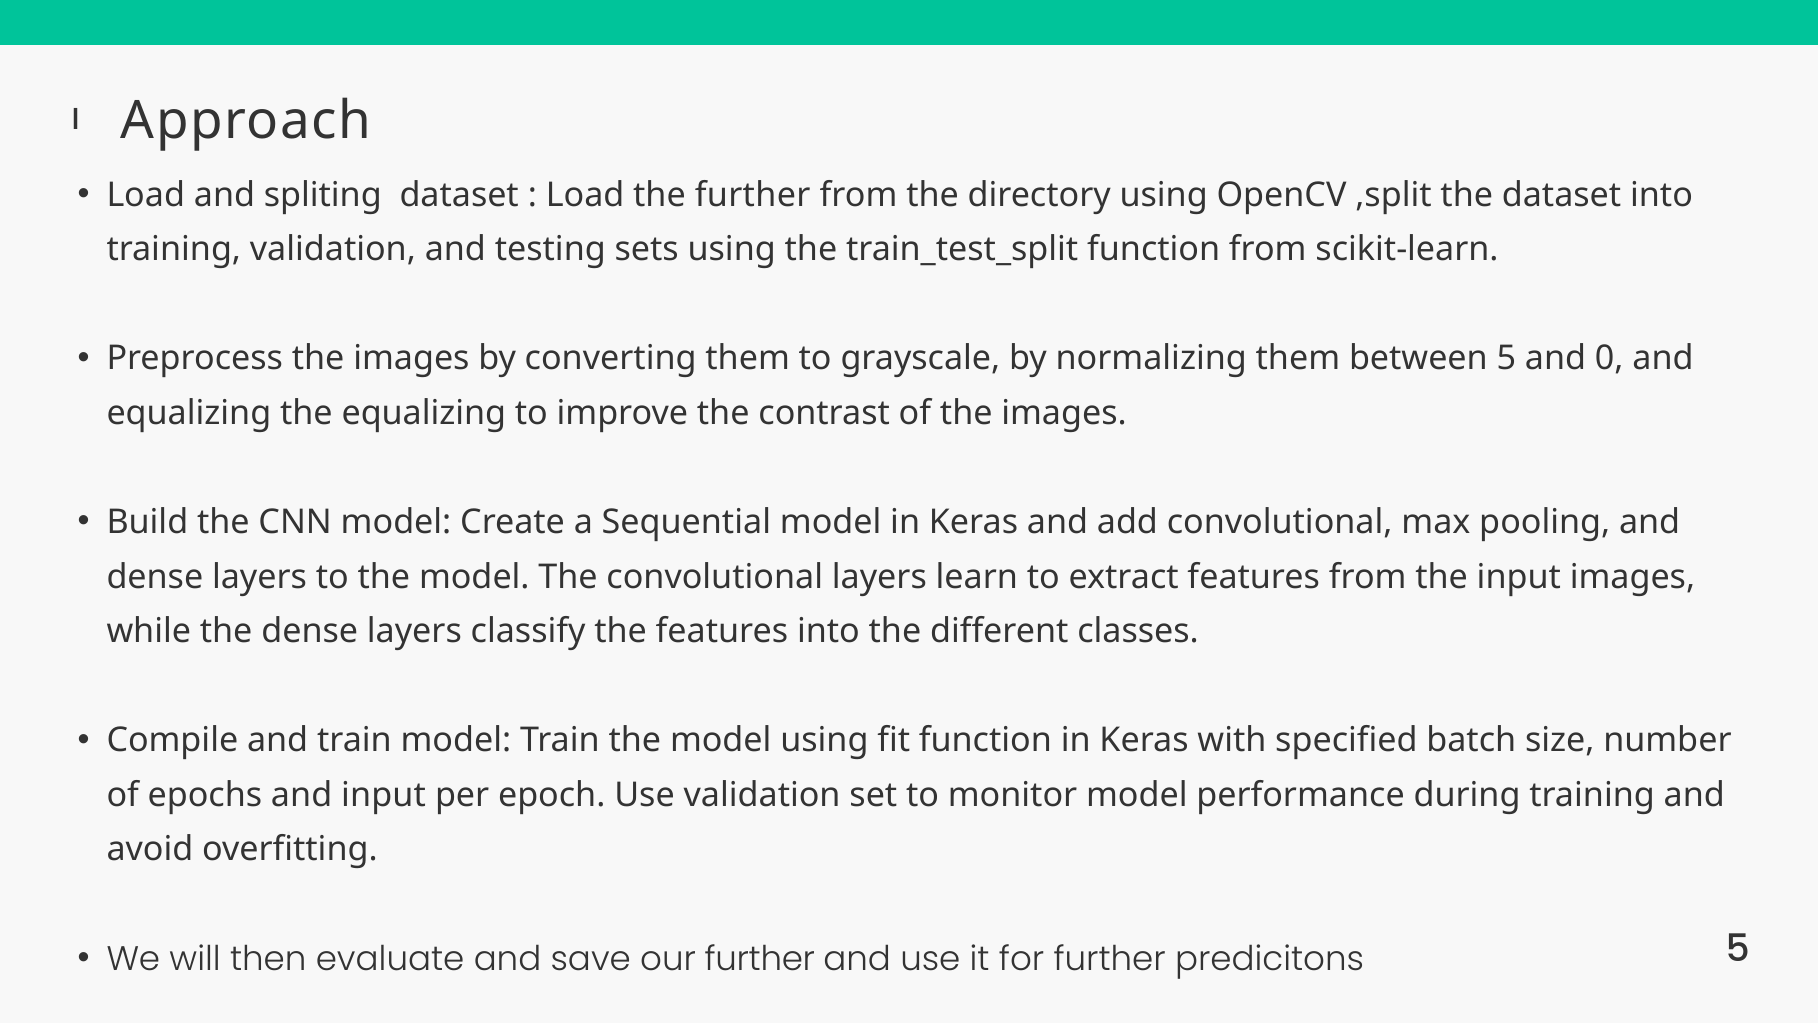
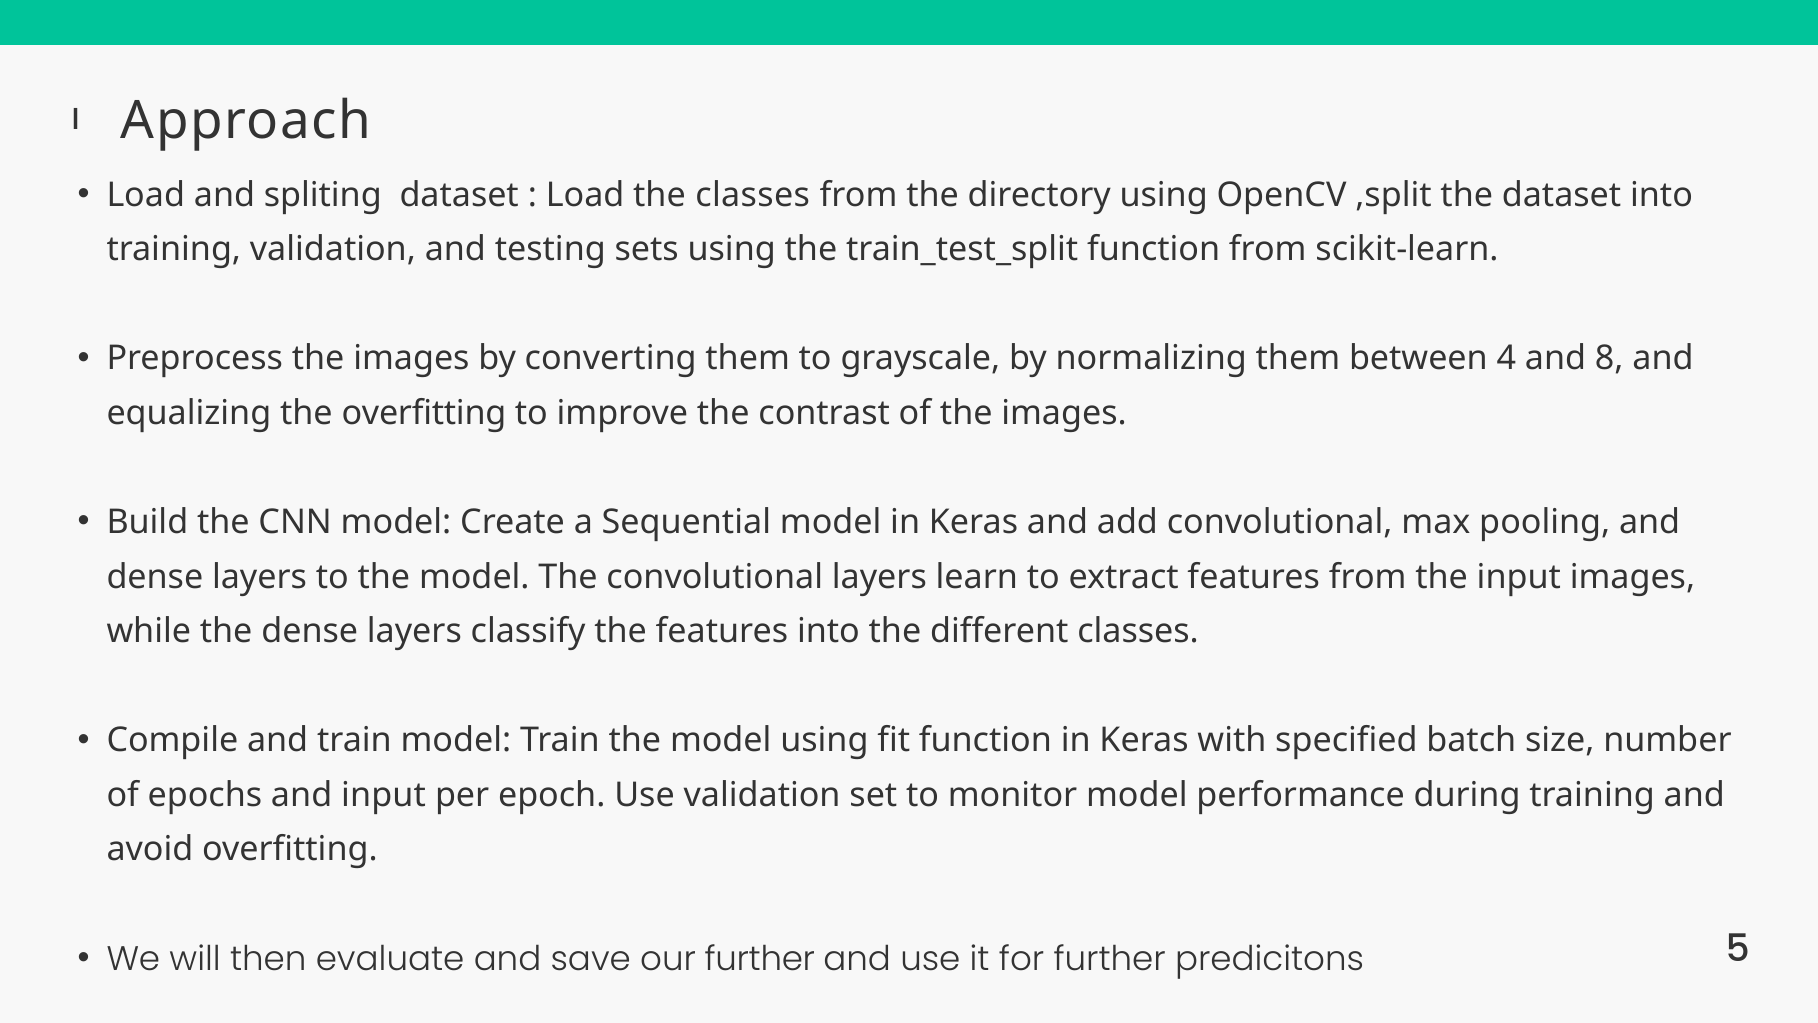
the further: further -> classes
between 5: 5 -> 4
0: 0 -> 8
the equalizing: equalizing -> overfitting
